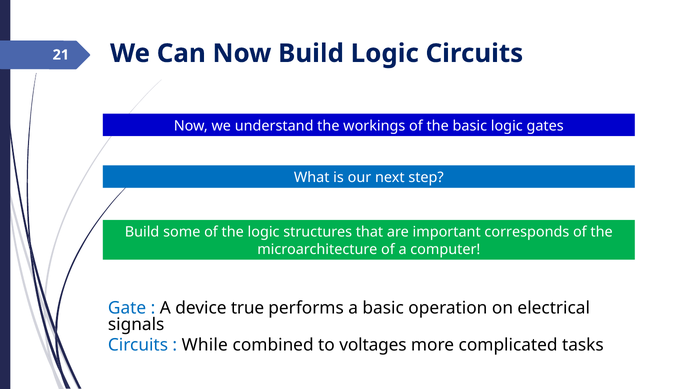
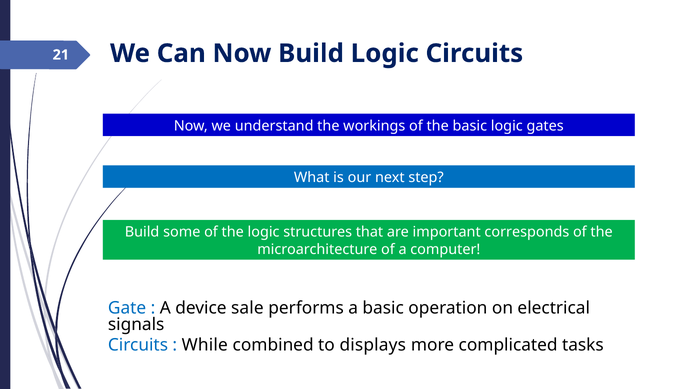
true: true -> sale
voltages: voltages -> displays
